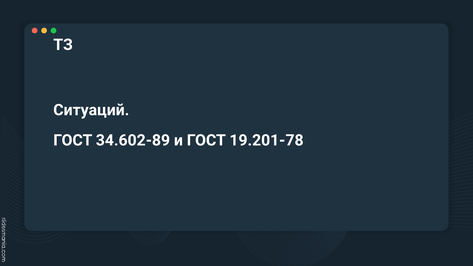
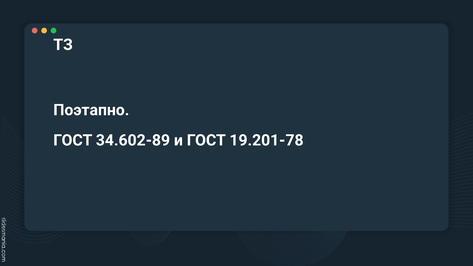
Ситуаций: Ситуаций -> Поэтапно
